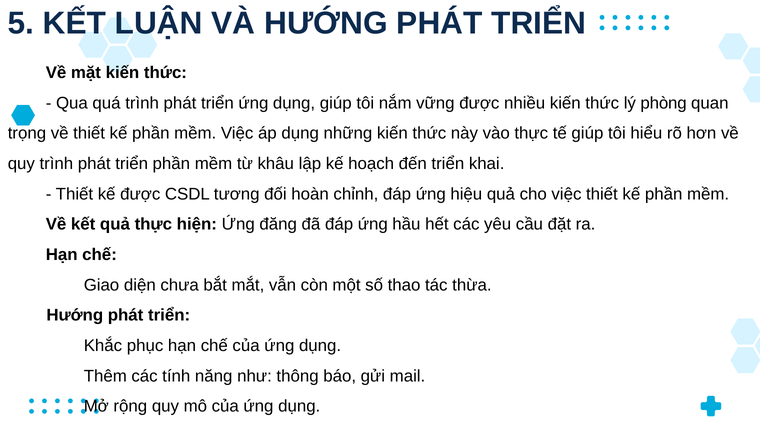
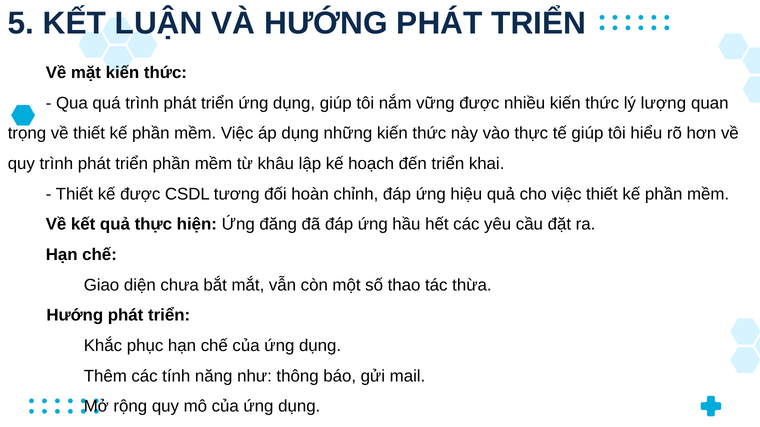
phòng: phòng -> lượng
